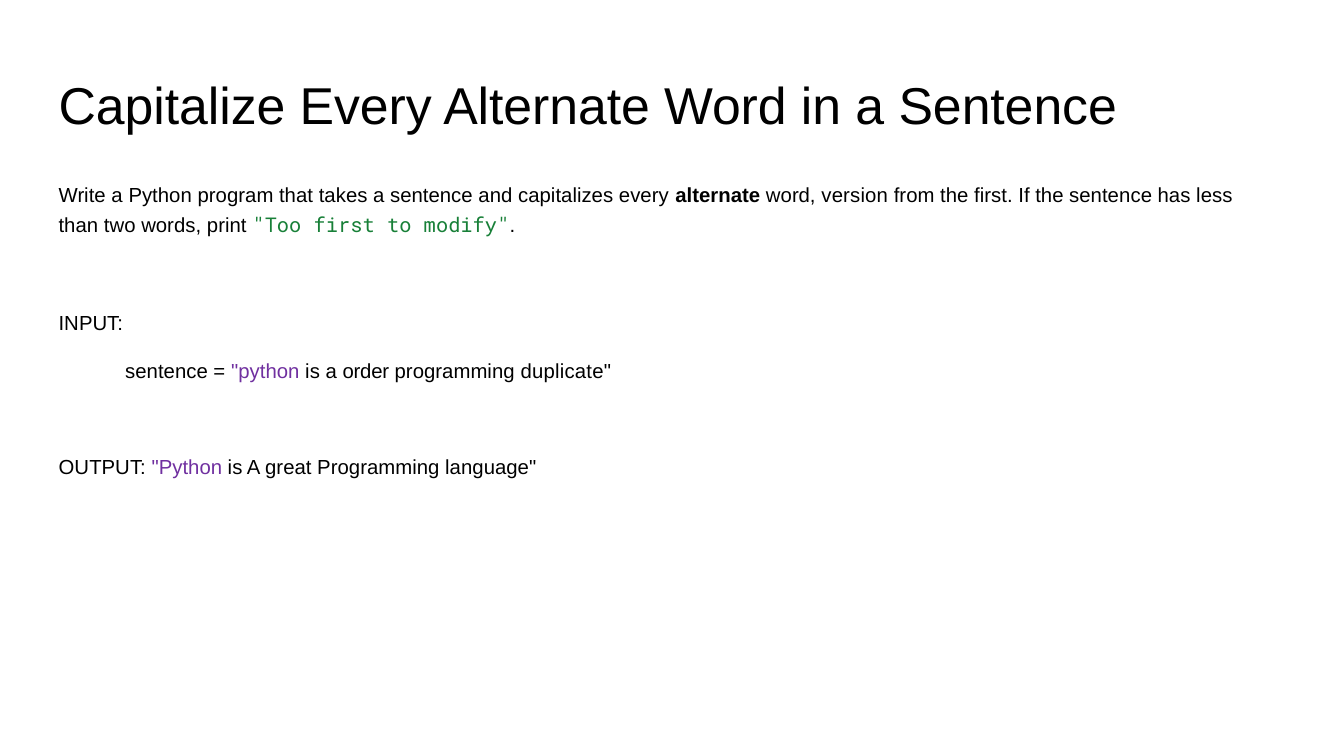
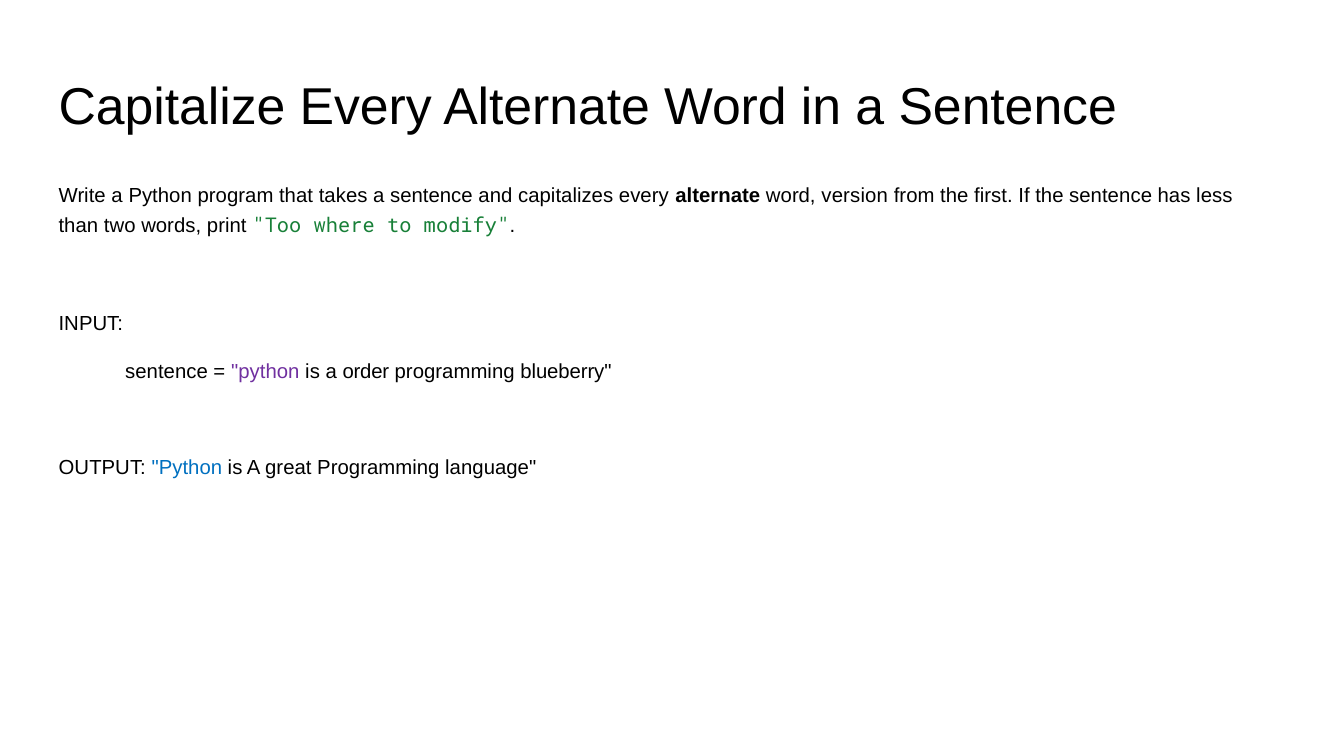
Too first: first -> where
duplicate: duplicate -> blueberry
Python at (187, 468) colour: purple -> blue
